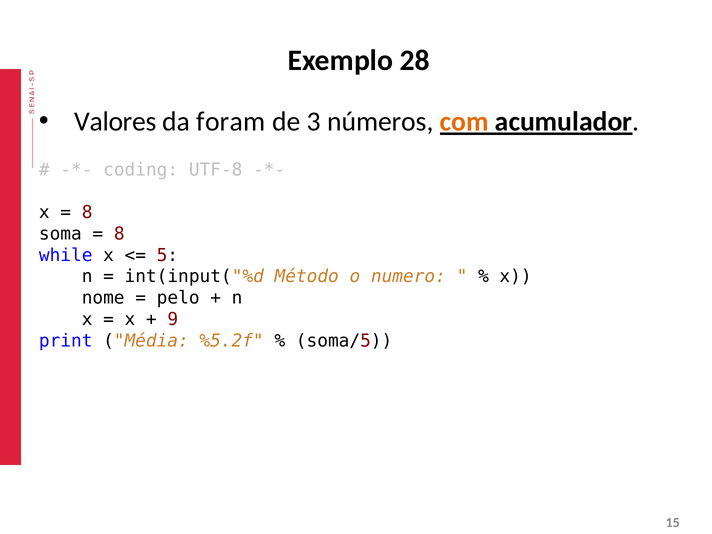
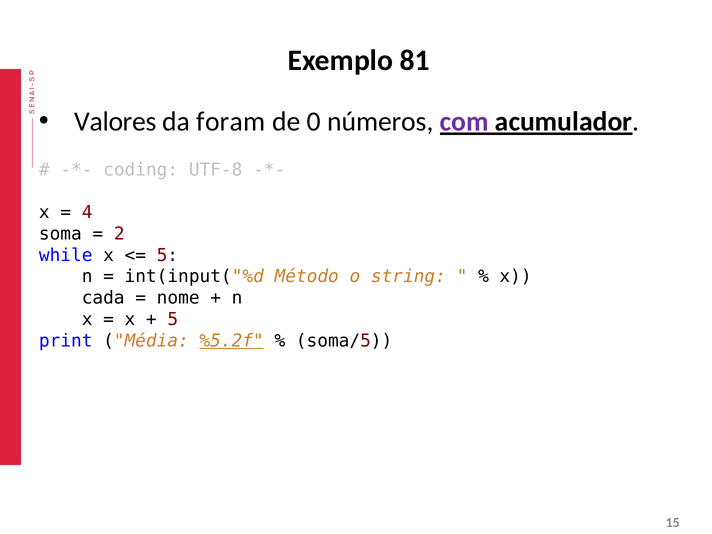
28: 28 -> 81
3: 3 -> 0
com colour: orange -> purple
8 at (87, 213): 8 -> 4
8 at (119, 234): 8 -> 2
numero: numero -> string
nome: nome -> cada
pelo: pelo -> nome
9 at (173, 319): 9 -> 5
%5.2f underline: none -> present
